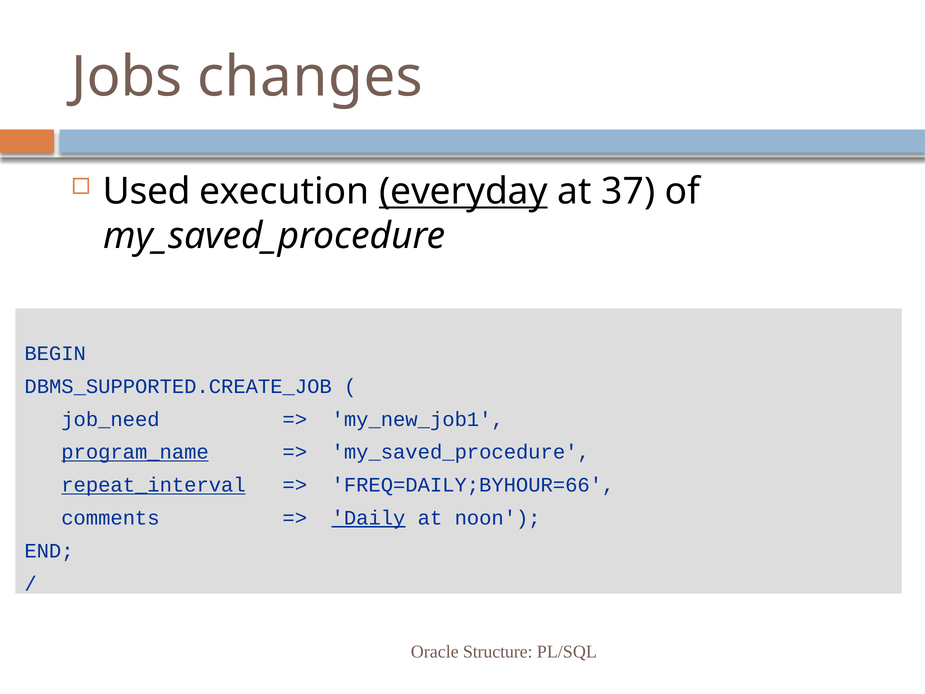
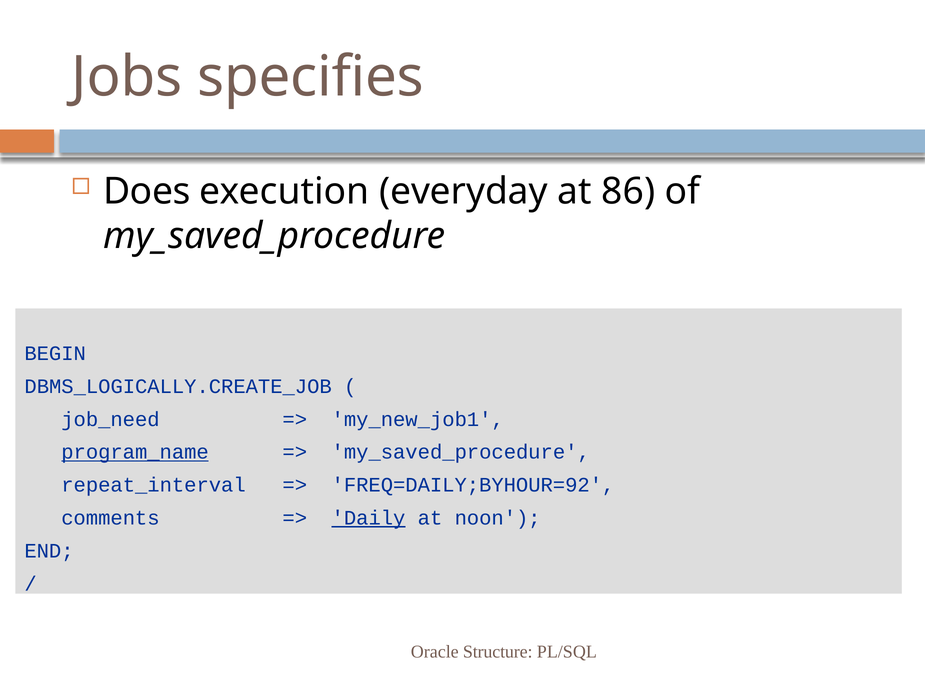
changes: changes -> specifies
Used: Used -> Does
everyday underline: present -> none
37: 37 -> 86
DBMS_SUPPORTED.CREATE_JOB: DBMS_SUPPORTED.CREATE_JOB -> DBMS_LOGICALLY.CREATE_JOB
repeat_interval underline: present -> none
FREQ=DAILY;BYHOUR=66: FREQ=DAILY;BYHOUR=66 -> FREQ=DAILY;BYHOUR=92
